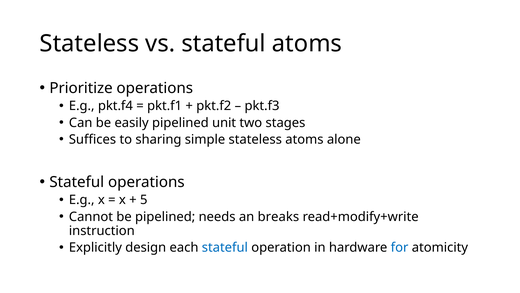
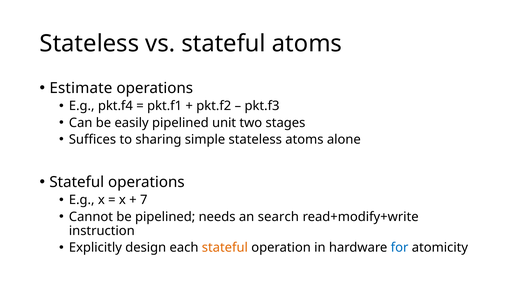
Prioritize: Prioritize -> Estimate
5: 5 -> 7
breaks: breaks -> search
stateful at (225, 247) colour: blue -> orange
